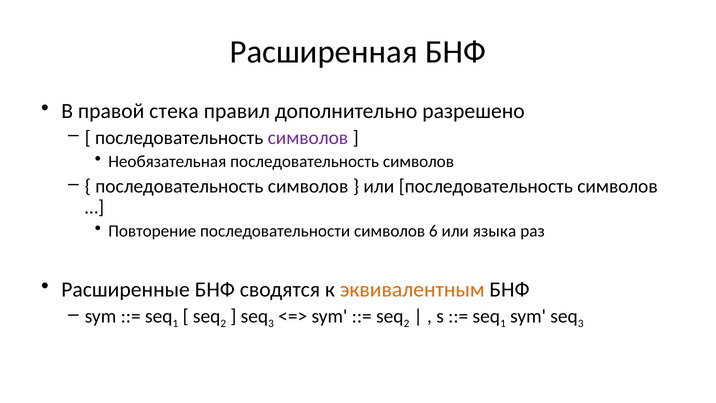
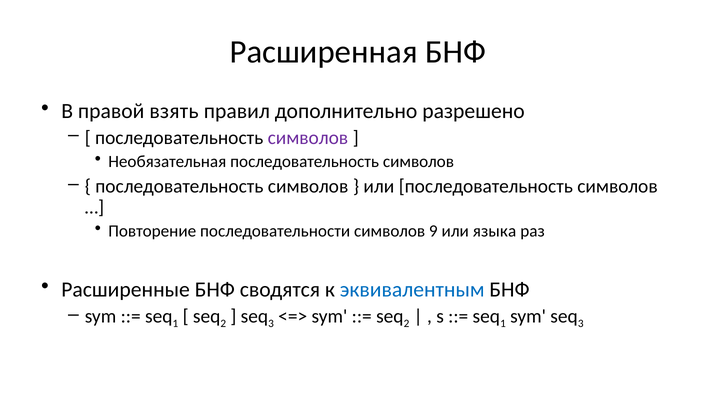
стека: стека -> взять
6: 6 -> 9
эквивалентным colour: orange -> blue
